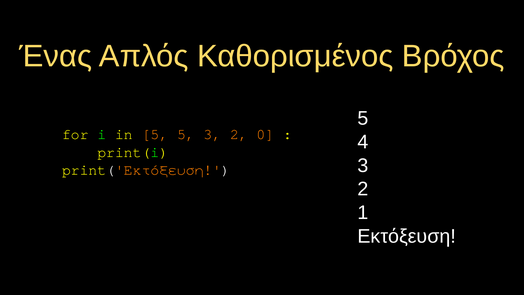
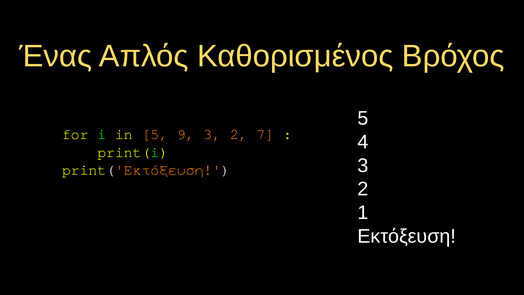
5 5: 5 -> 9
0: 0 -> 7
